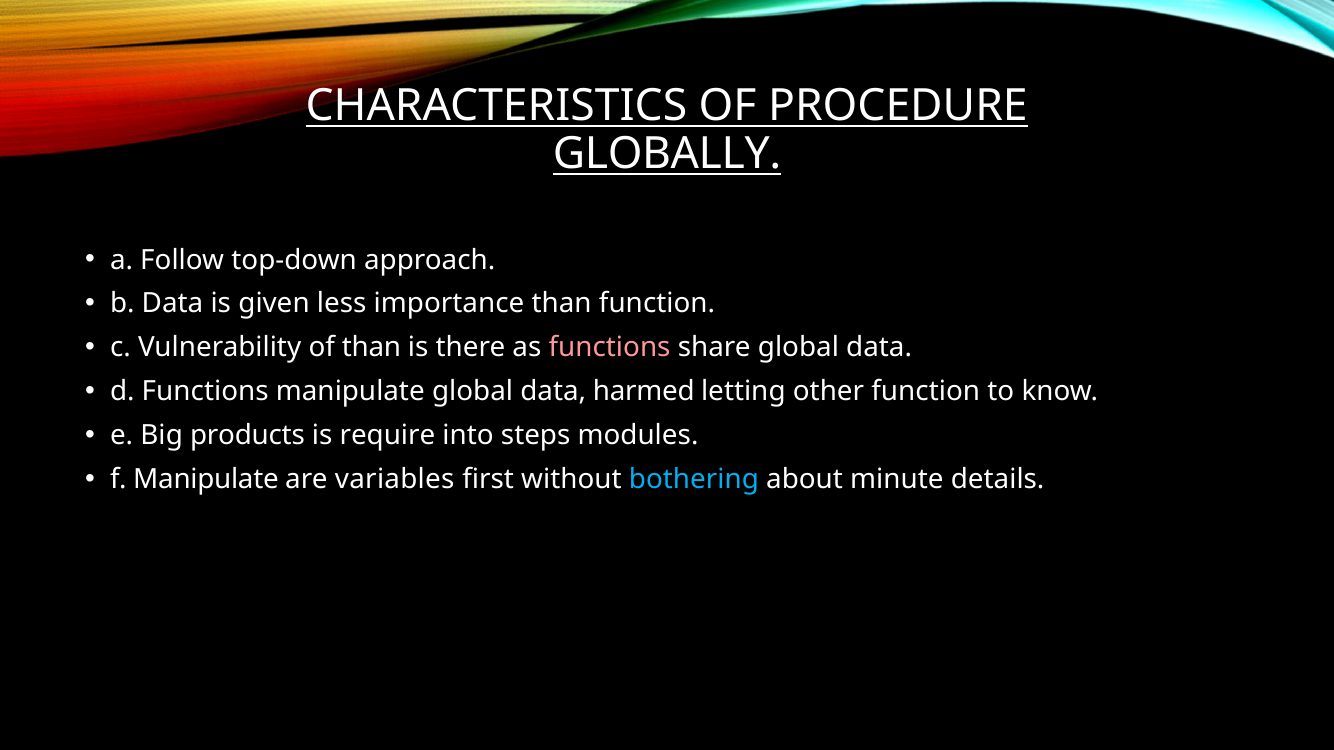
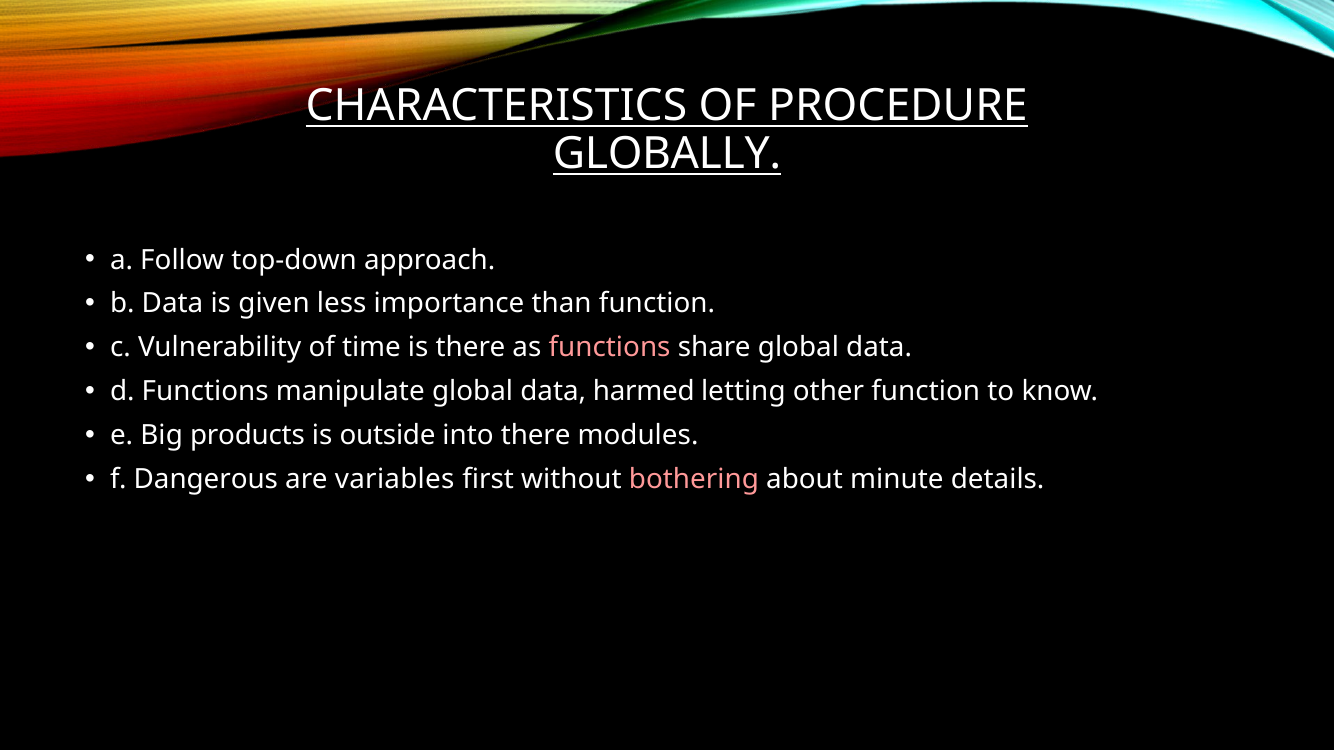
of than: than -> time
require: require -> outside
into steps: steps -> there
f Manipulate: Manipulate -> Dangerous
bothering colour: light blue -> pink
